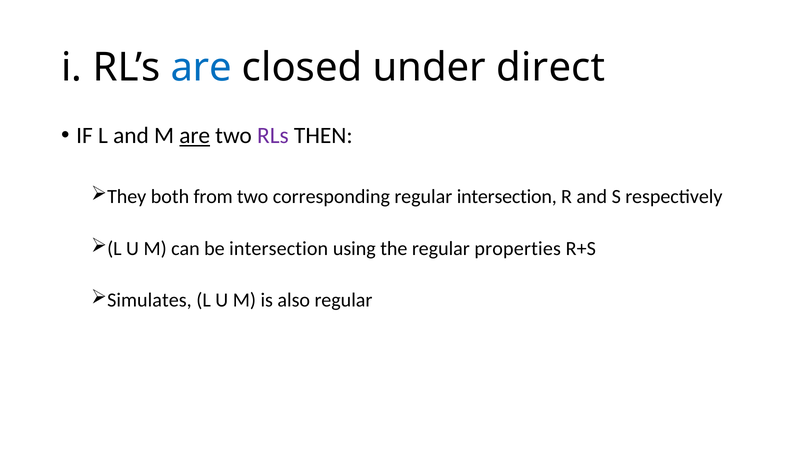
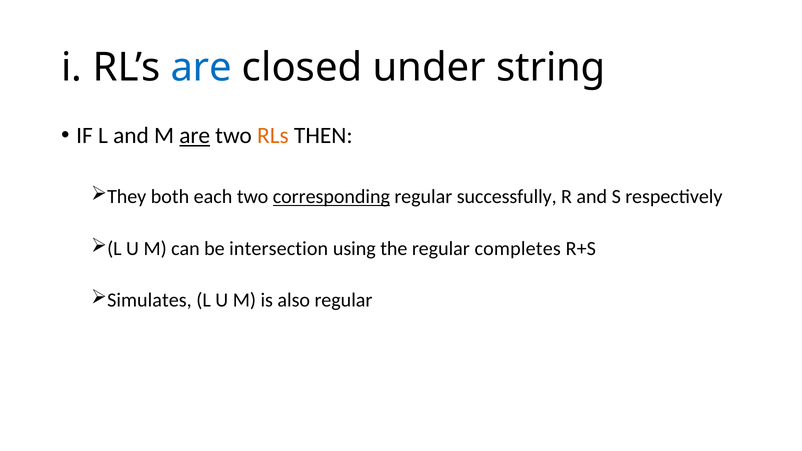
direct: direct -> string
RLs colour: purple -> orange
from: from -> each
corresponding underline: none -> present
regular intersection: intersection -> successfully
properties: properties -> completes
